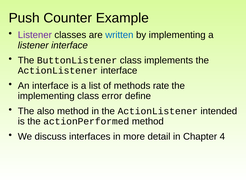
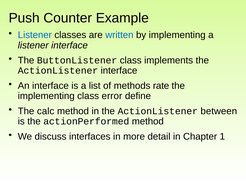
Listener at (35, 35) colour: purple -> blue
also: also -> calc
intended: intended -> between
4: 4 -> 1
